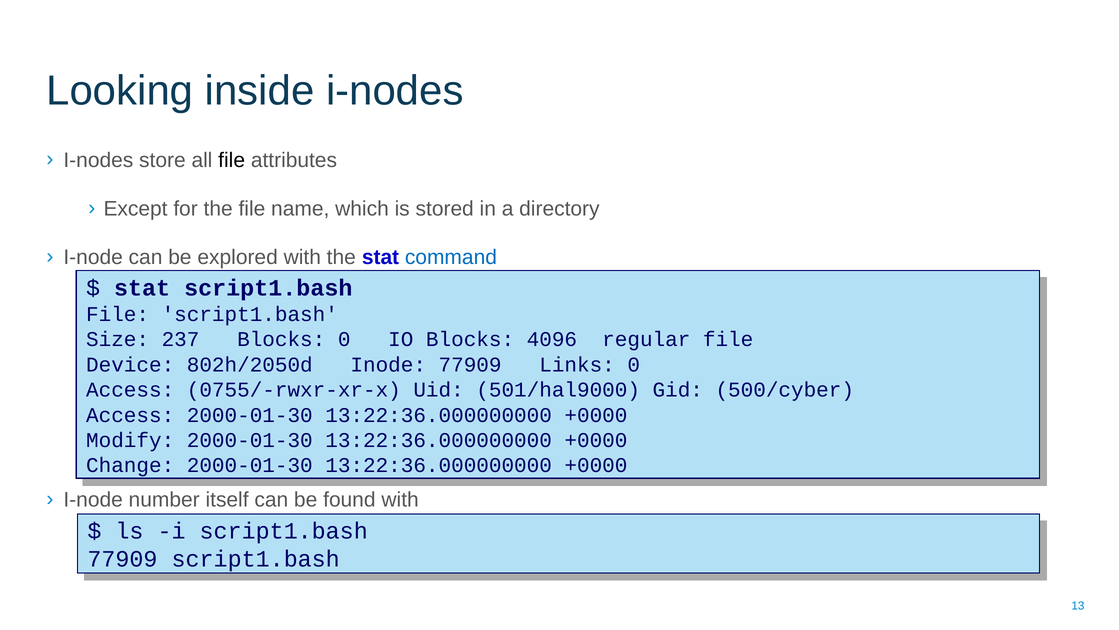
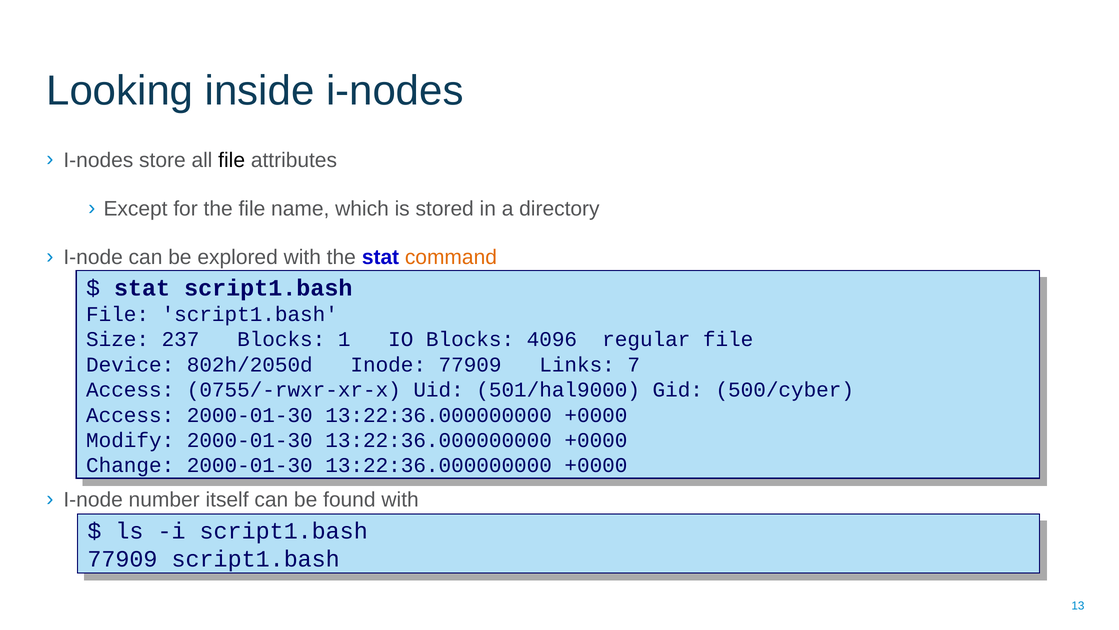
command colour: blue -> orange
0 at (344, 339): 0 -> 1
0 at (634, 364): 0 -> 7
